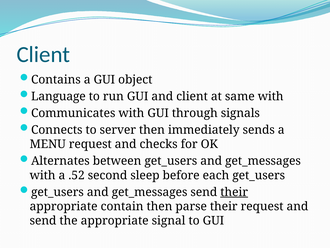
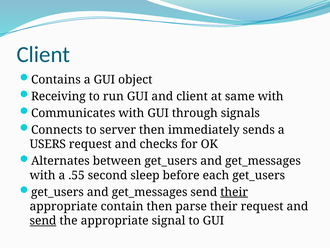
Language: Language -> Receiving
MENU: MENU -> USERS
.52: .52 -> .55
send at (43, 220) underline: none -> present
